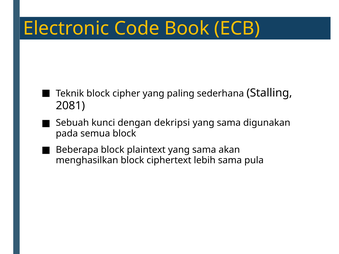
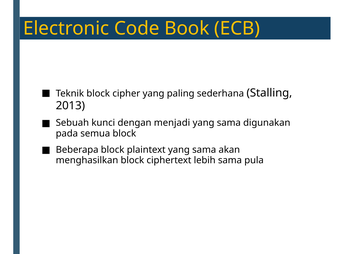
2081: 2081 -> 2013
dekripsi: dekripsi -> menjadi
